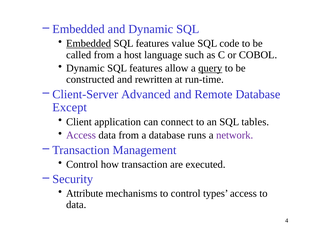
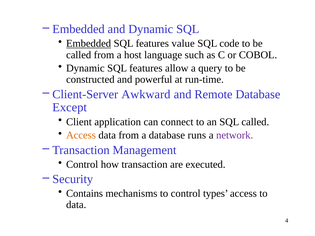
query underline: present -> none
rewritten: rewritten -> powerful
Advanced: Advanced -> Awkward
SQL tables: tables -> called
Access at (81, 135) colour: purple -> orange
Attribute: Attribute -> Contains
